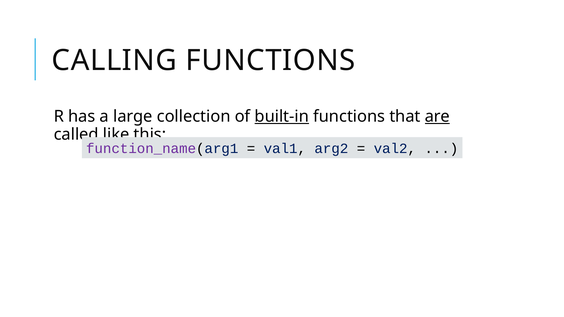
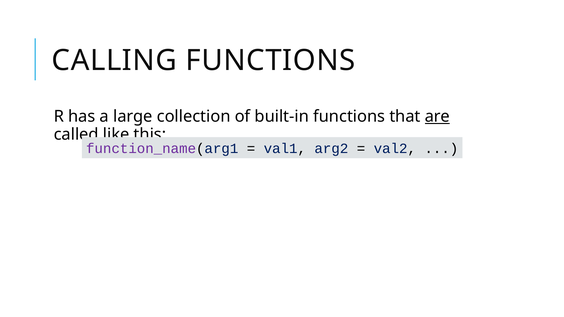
built-in underline: present -> none
